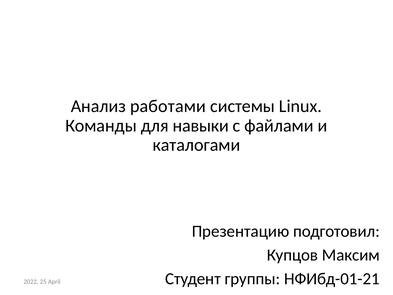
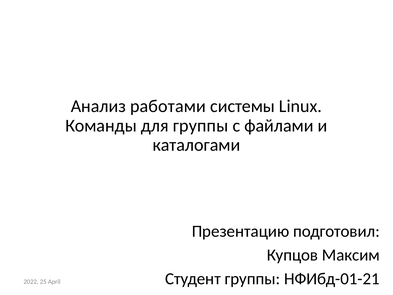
для навыки: навыки -> группы
